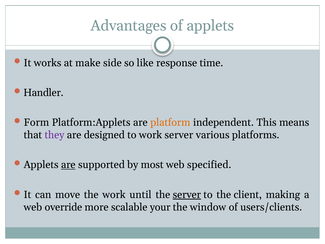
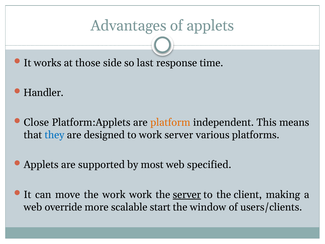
make: make -> those
like: like -> last
Form: Form -> Close
they colour: purple -> blue
are at (68, 165) underline: present -> none
work until: until -> work
your: your -> start
